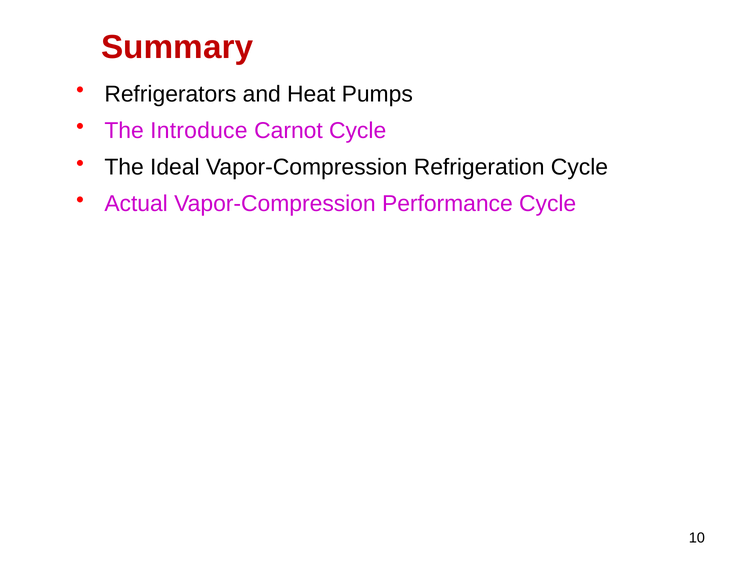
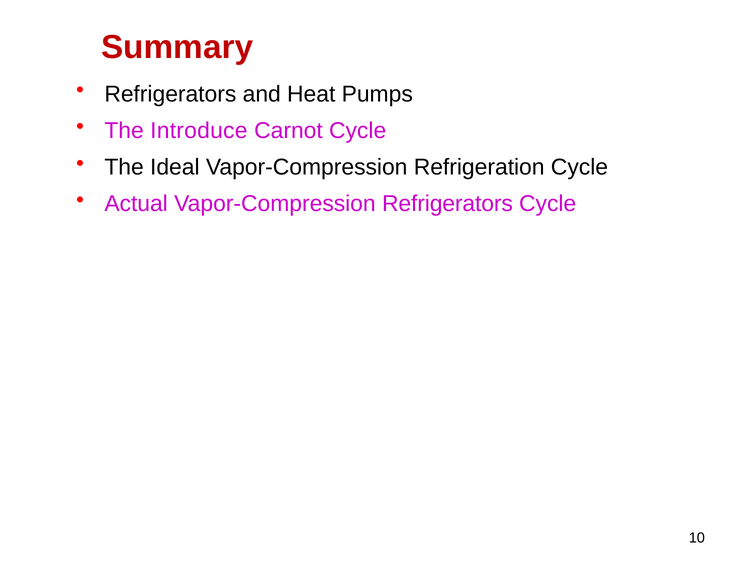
Vapor-Compression Performance: Performance -> Refrigerators
